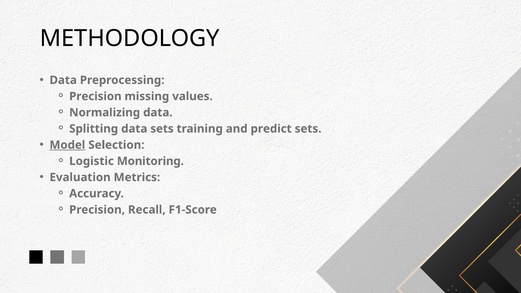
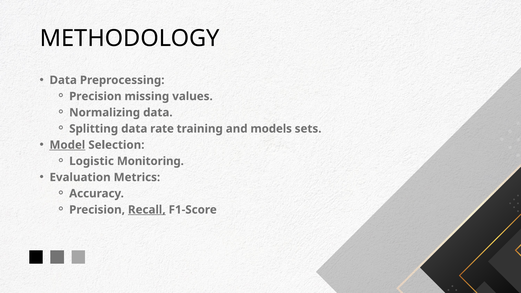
data sets: sets -> rate
predict: predict -> models
Recall underline: none -> present
